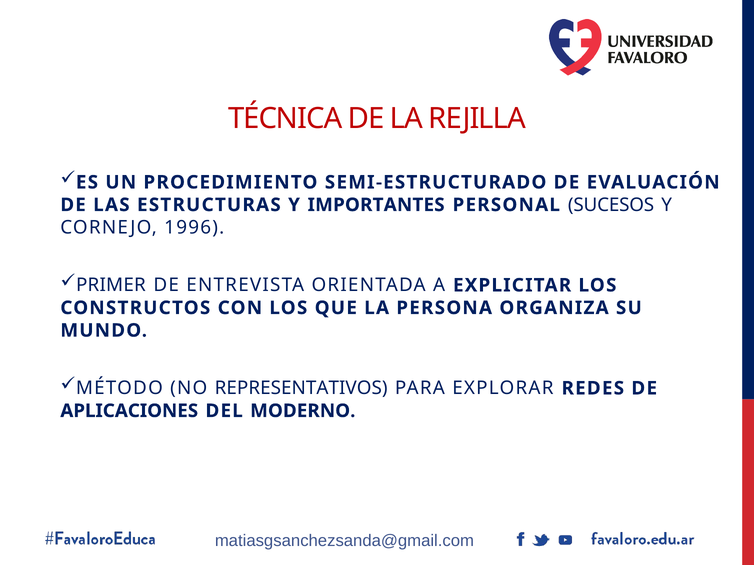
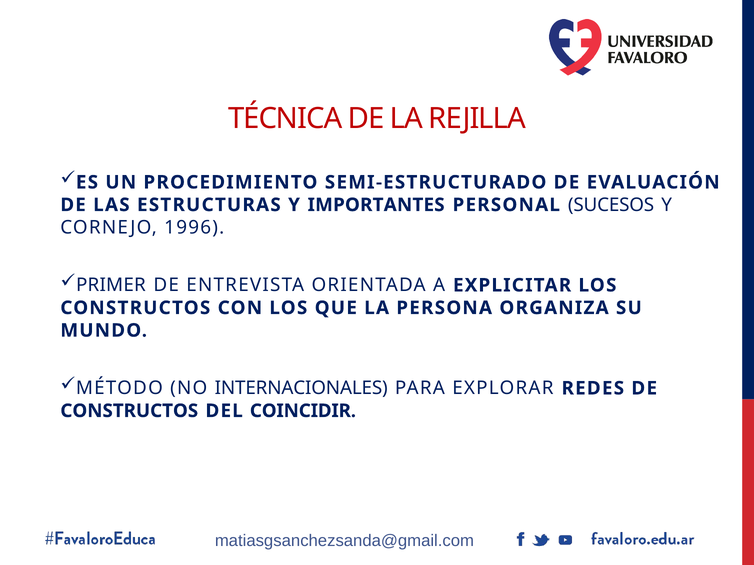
REPRESENTATIVOS: REPRESENTATIVOS -> INTERNACIONALES
APLICACIONES at (129, 411): APLICACIONES -> CONSTRUCTOS
MODERNO: MODERNO -> COINCIDIR
